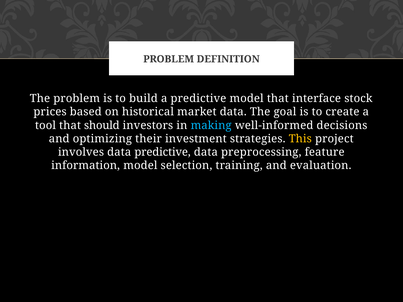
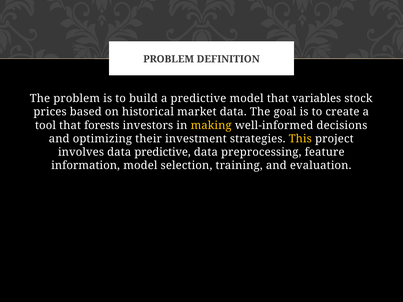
interface: interface -> variables
should: should -> forests
making colour: light blue -> yellow
